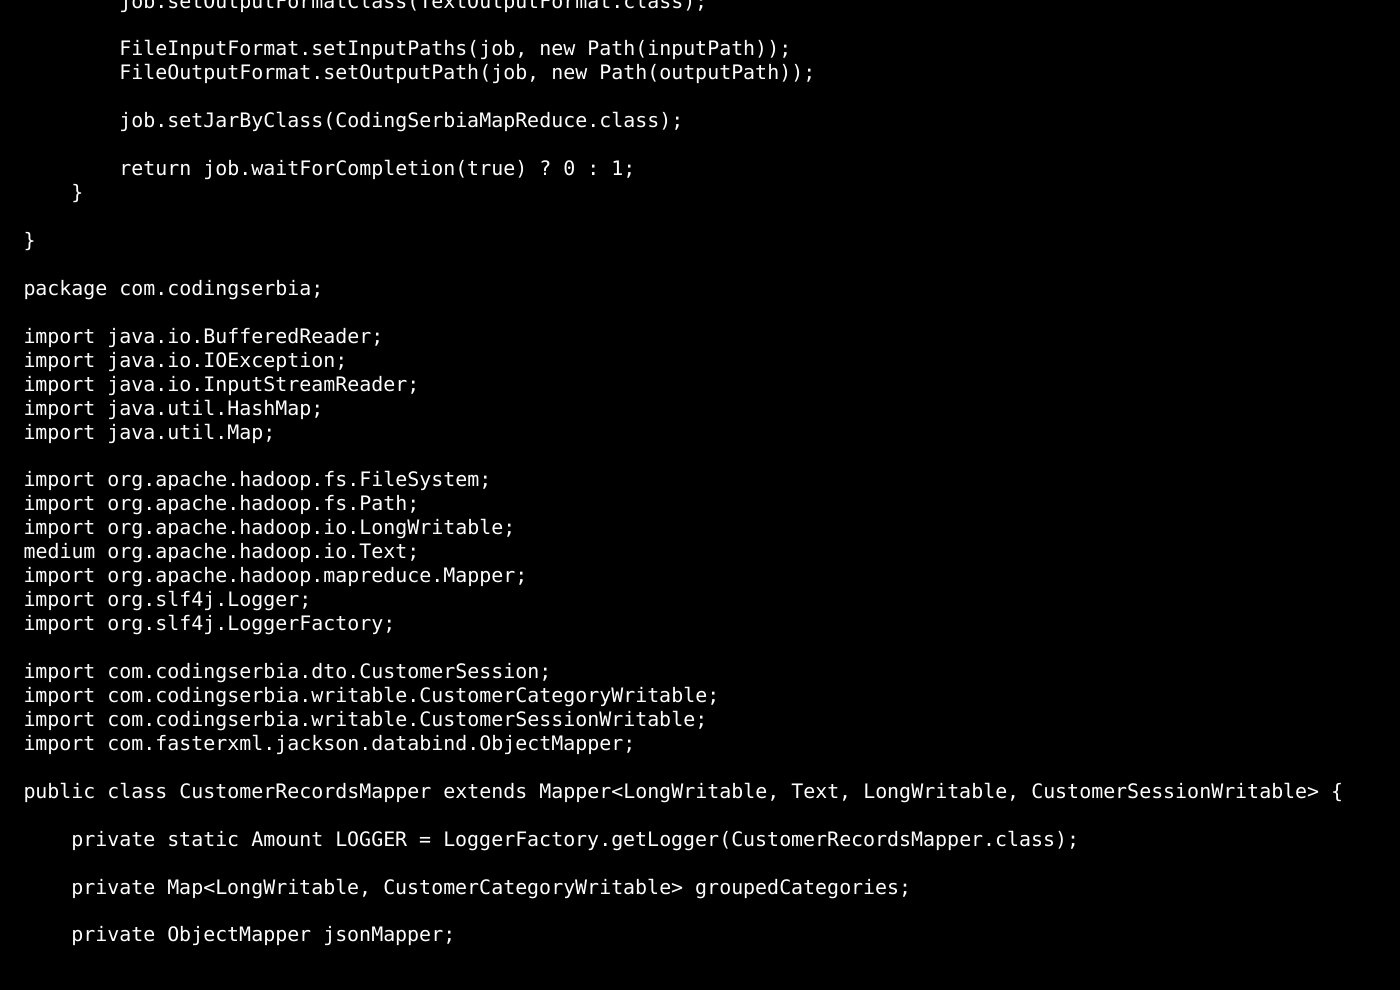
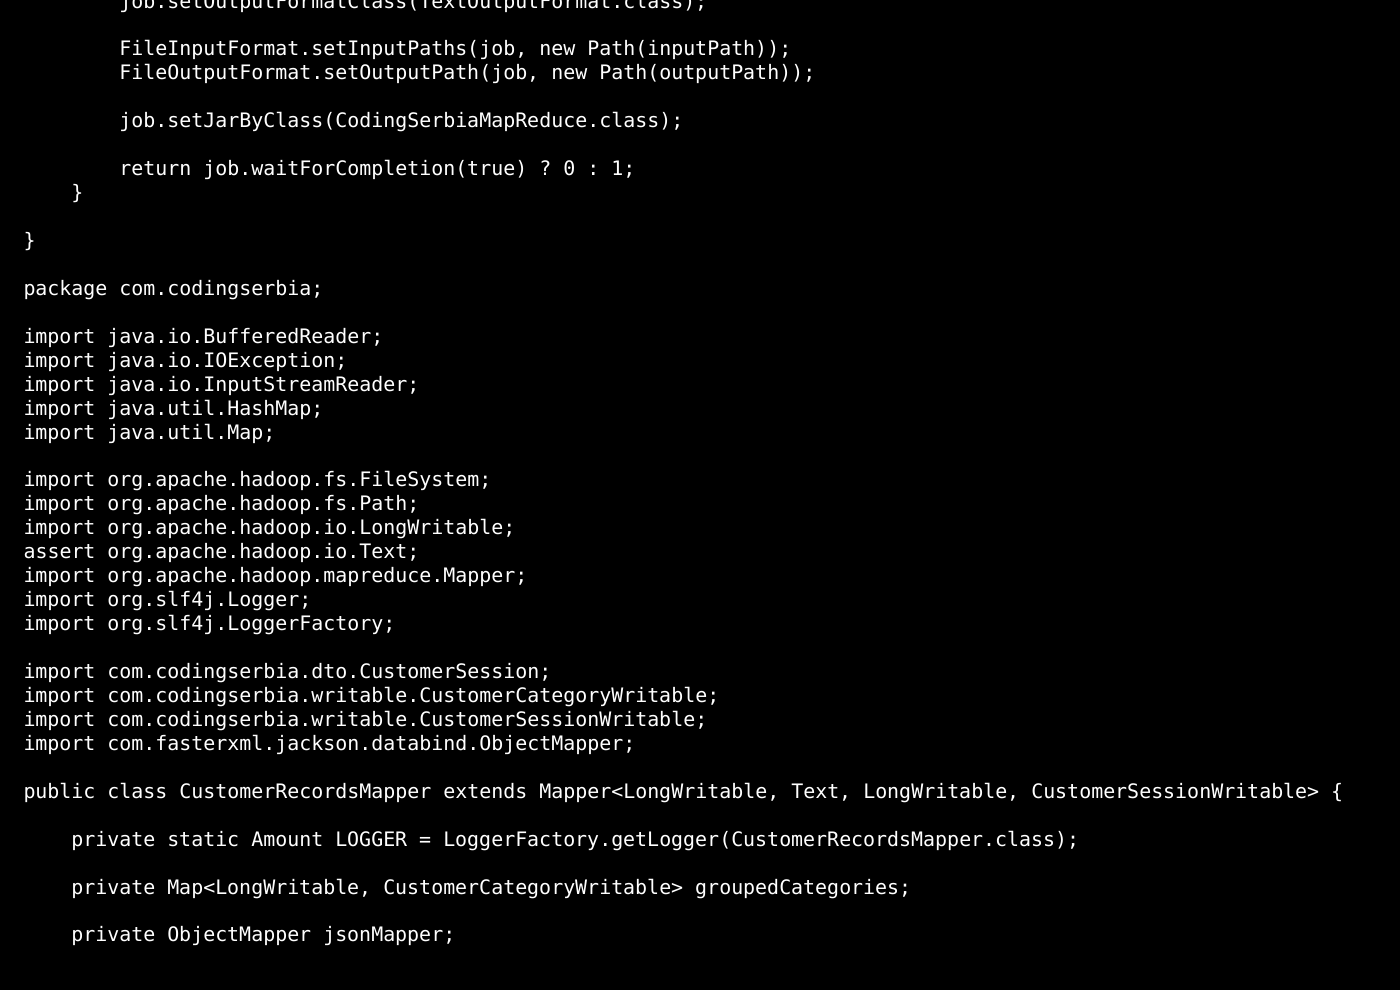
medium: medium -> assert
